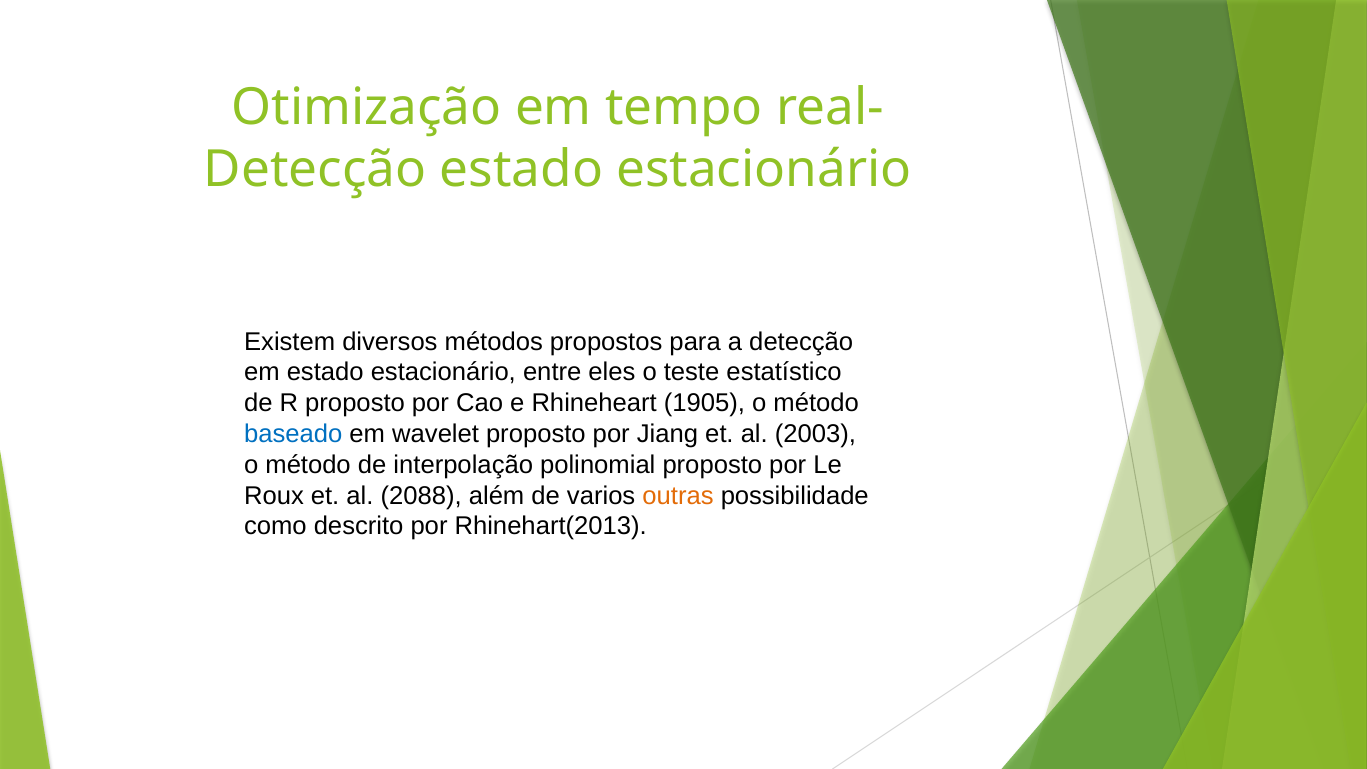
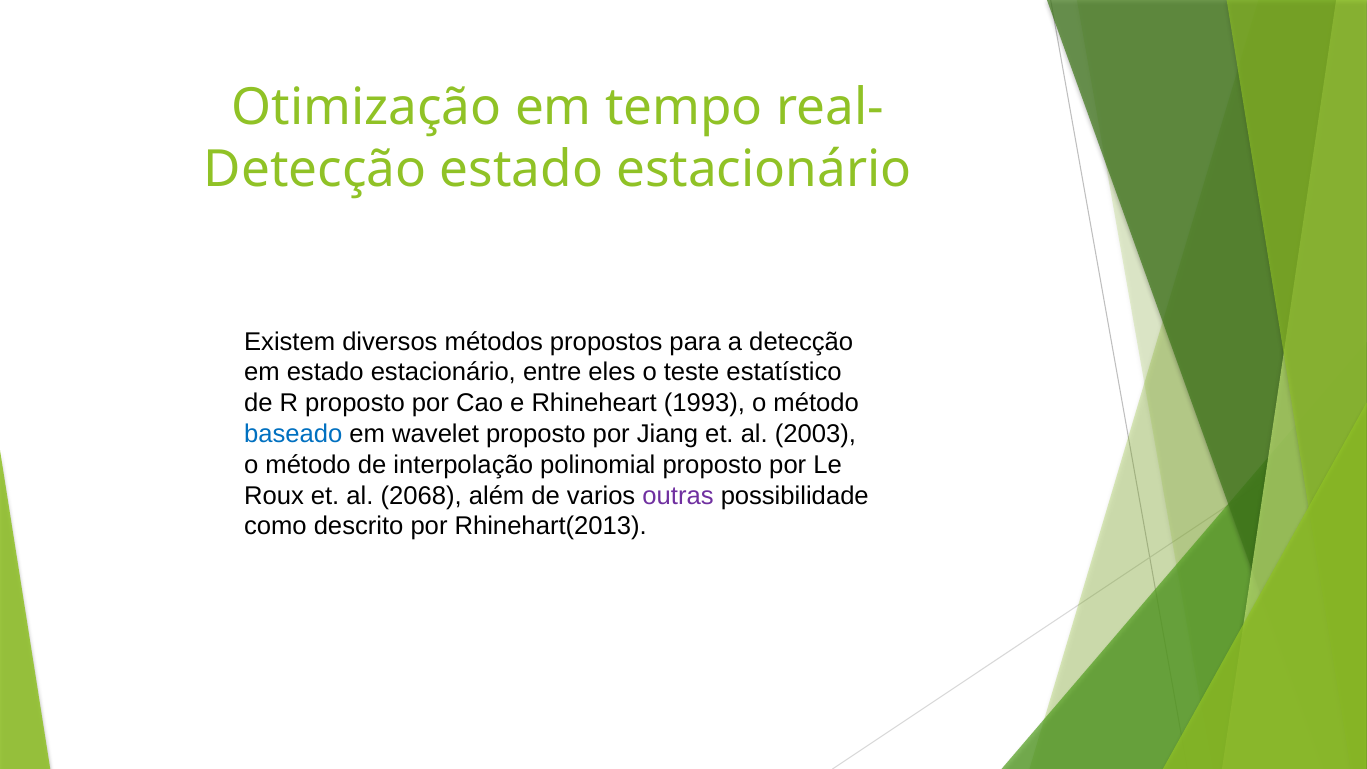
1905: 1905 -> 1993
2088: 2088 -> 2068
outras colour: orange -> purple
